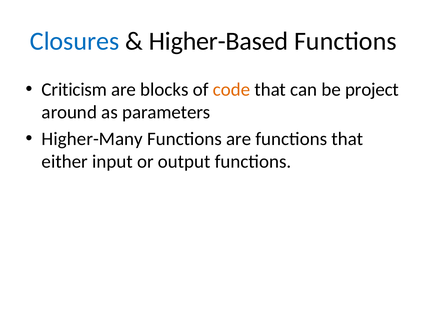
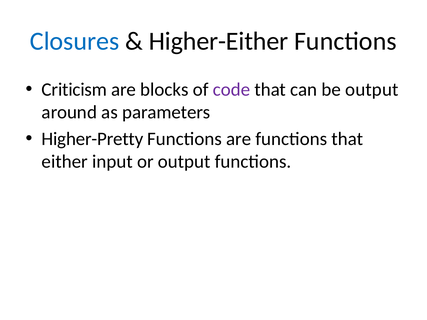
Higher-Based: Higher-Based -> Higher-Either
code colour: orange -> purple
be project: project -> output
Higher-Many: Higher-Many -> Higher-Pretty
